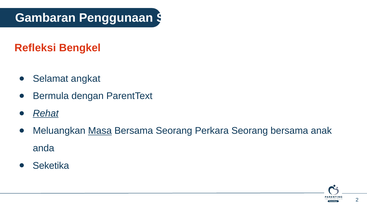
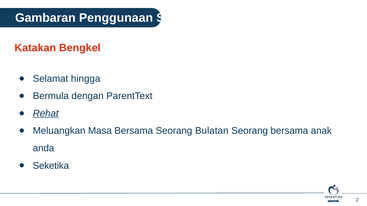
Refleksi: Refleksi -> Katakan
angkat: angkat -> hingga
Masa underline: present -> none
Perkara: Perkara -> Bulatan
